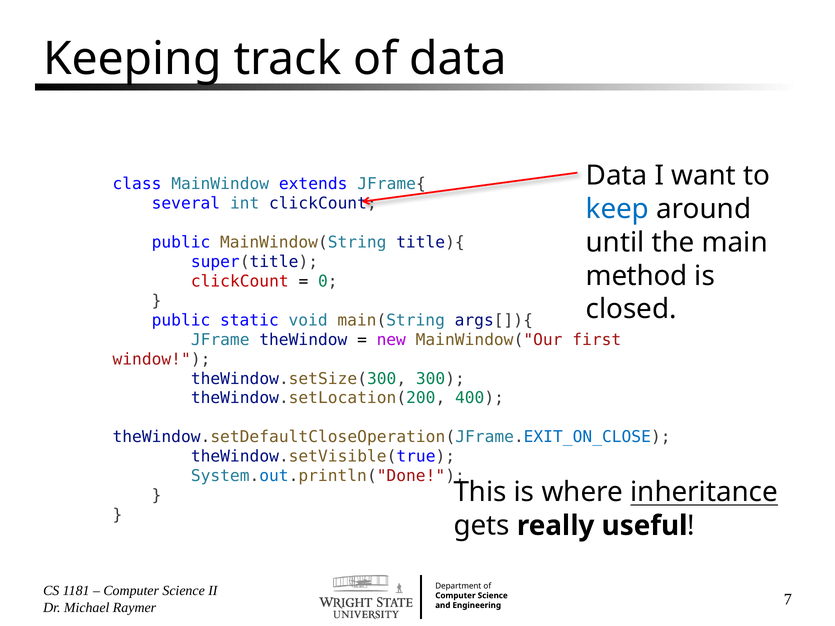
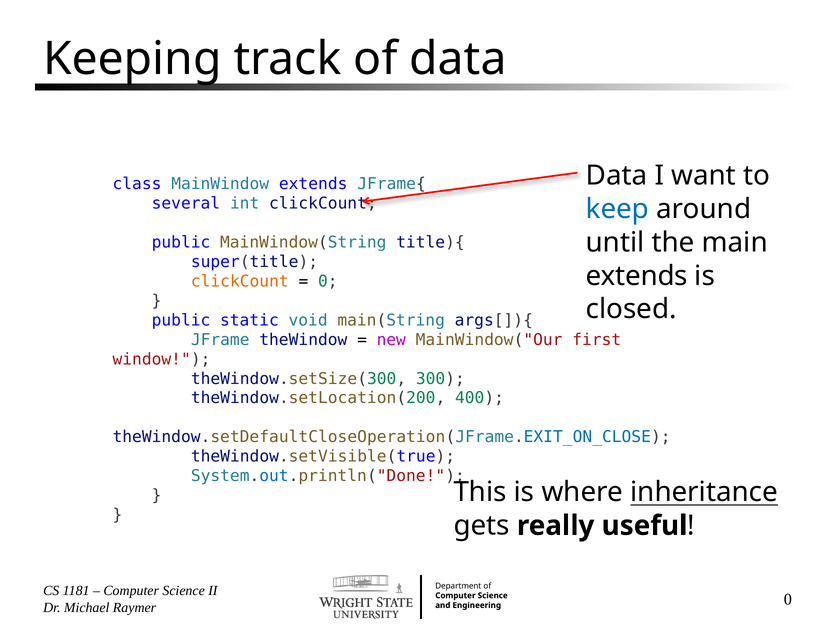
method at (637, 276): method -> extends
clickCount at (240, 281) colour: red -> orange
7 at (788, 600): 7 -> 0
